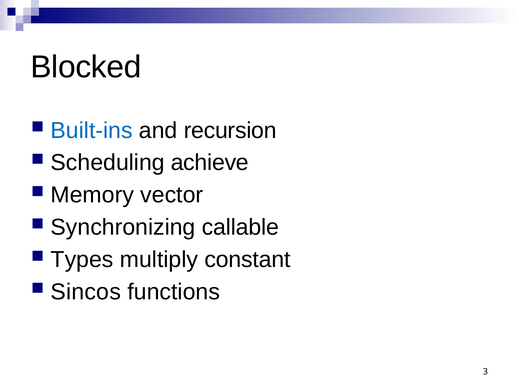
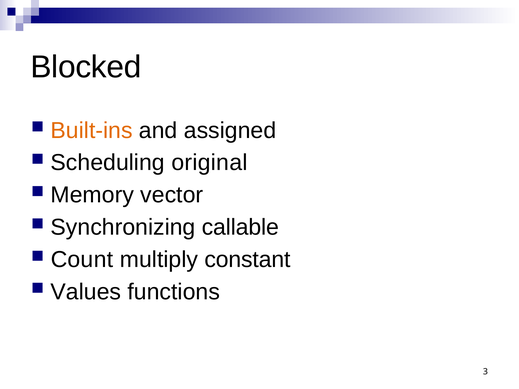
Built-ins colour: blue -> orange
recursion: recursion -> assigned
achieve: achieve -> original
Types: Types -> Count
Sincos: Sincos -> Values
